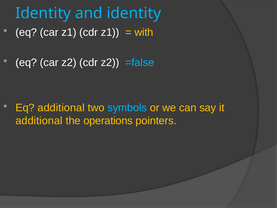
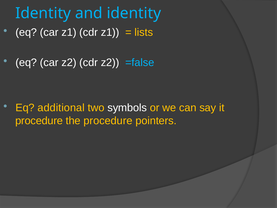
with: with -> lists
symbols colour: light blue -> white
additional at (39, 121): additional -> procedure
the operations: operations -> procedure
